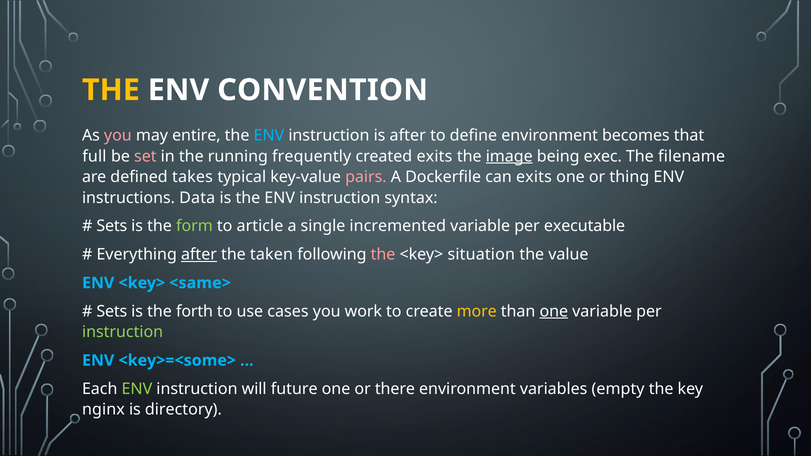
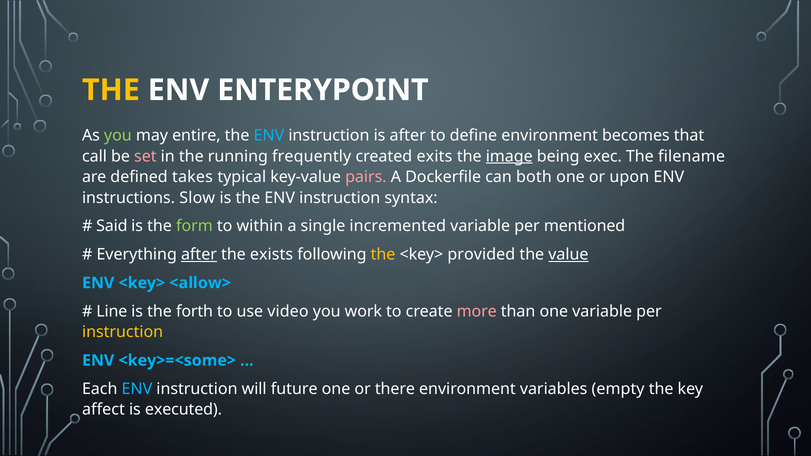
CONVENTION: CONVENTION -> ENTERYPOINT
you at (118, 136) colour: pink -> light green
full: full -> call
can exits: exits -> both
thing: thing -> upon
Data: Data -> Slow
Sets at (112, 226): Sets -> Said
article: article -> within
executable: executable -> mentioned
taken: taken -> exists
the at (383, 255) colour: pink -> yellow
situation: situation -> provided
value underline: none -> present
<same>: <same> -> <allow>
Sets at (112, 311): Sets -> Line
cases: cases -> video
more colour: yellow -> pink
one at (554, 311) underline: present -> none
instruction at (123, 332) colour: light green -> yellow
ENV at (137, 389) colour: light green -> light blue
nginx: nginx -> affect
directory: directory -> executed
